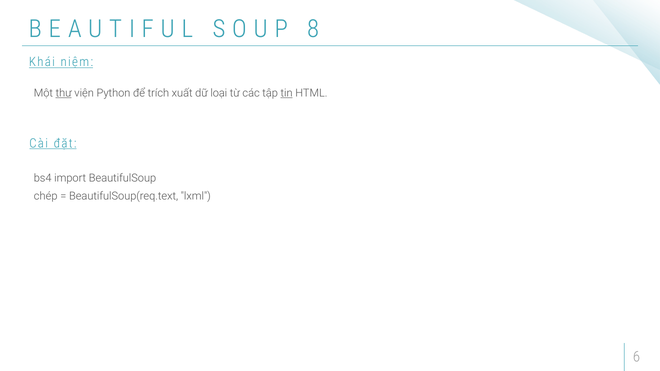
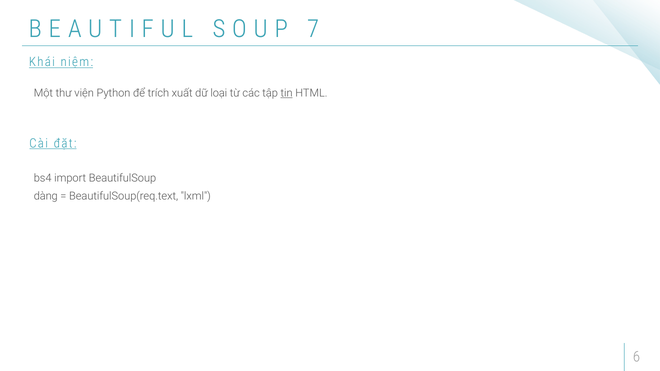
8: 8 -> 7
thư underline: present -> none
chép: chép -> dàng
